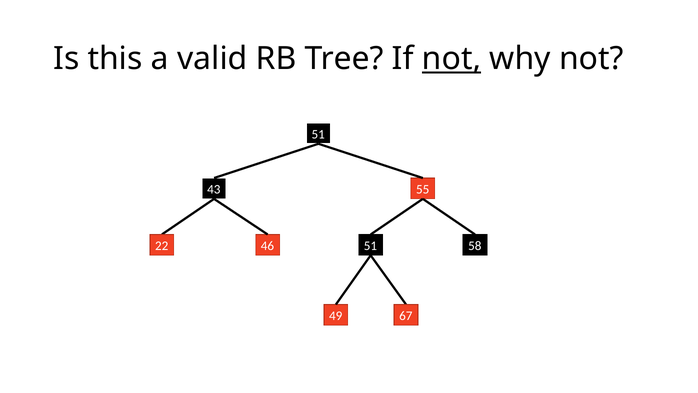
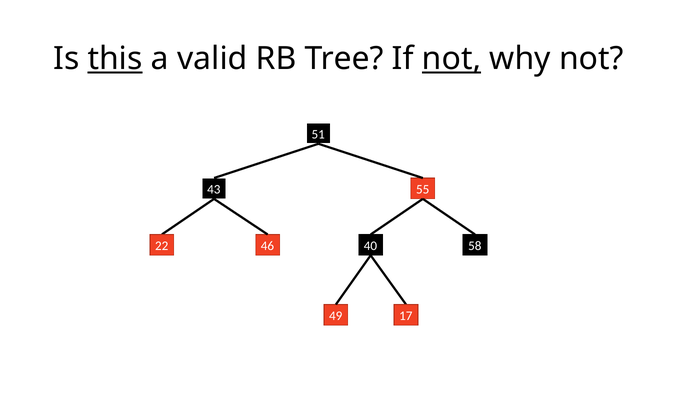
this underline: none -> present
22 51: 51 -> 40
67: 67 -> 17
